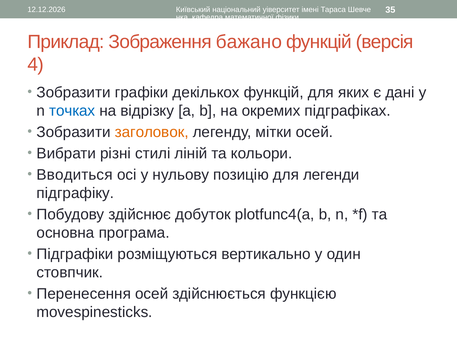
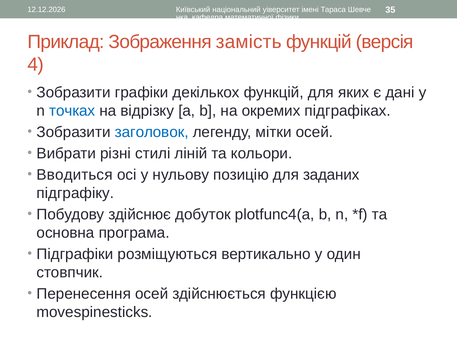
бажано: бажано -> замість
заголовок colour: orange -> blue
легенди: легенди -> заданих
